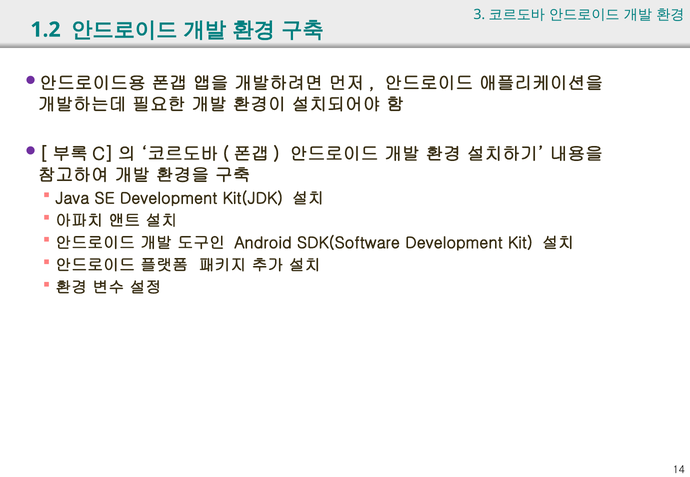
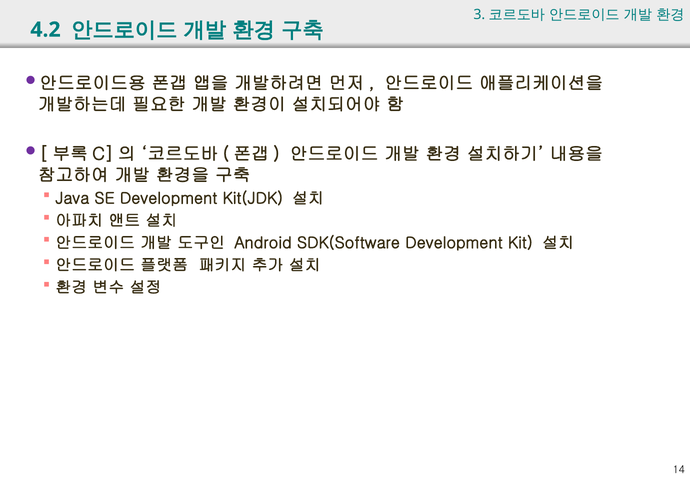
1.2: 1.2 -> 4.2
